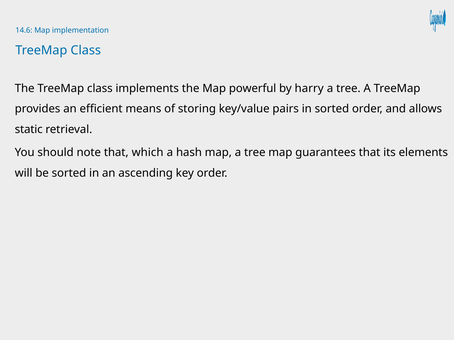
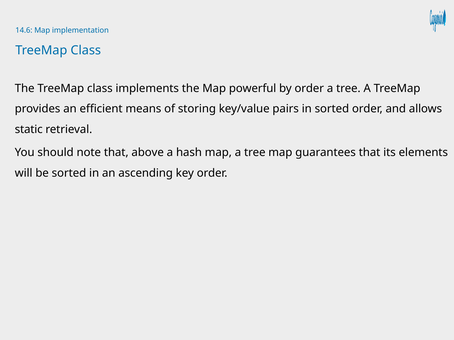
by harry: harry -> order
which: which -> above
